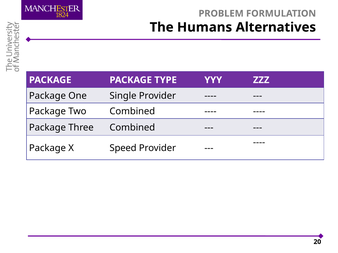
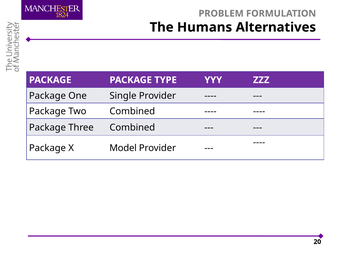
Speed: Speed -> Model
